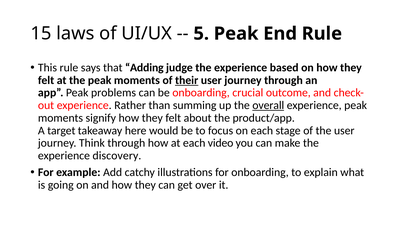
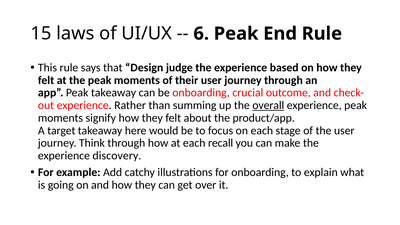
5: 5 -> 6
Adding: Adding -> Design
their underline: present -> none
Peak problems: problems -> takeaway
video: video -> recall
